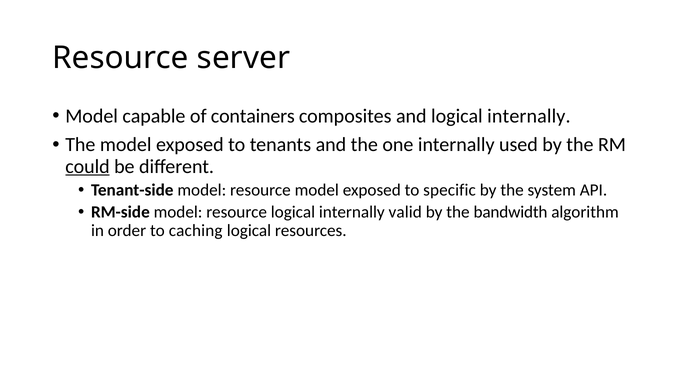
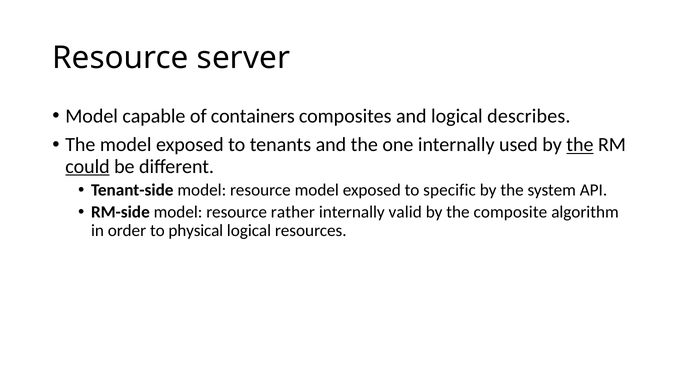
and logical internally: internally -> describes
the at (580, 145) underline: none -> present
resource logical: logical -> rather
bandwidth: bandwidth -> composite
caching: caching -> physical
